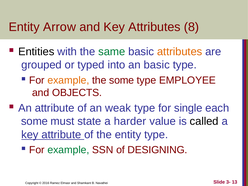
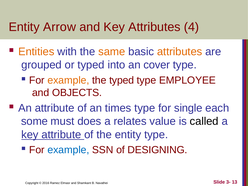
8: 8 -> 4
Entities colour: black -> orange
same colour: green -> orange
an basic: basic -> cover
the some: some -> typed
weak: weak -> times
state: state -> does
harder: harder -> relates
example at (68, 150) colour: green -> blue
